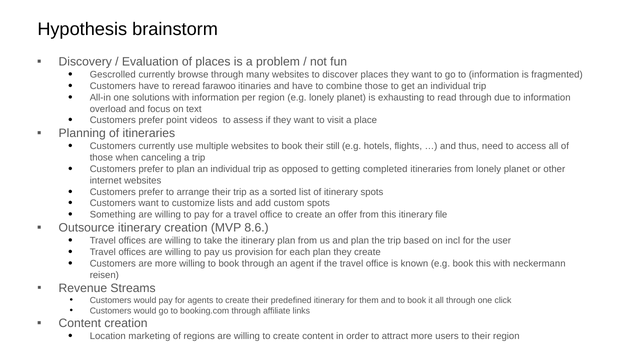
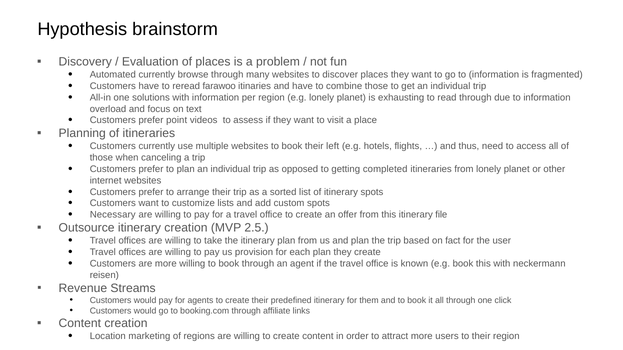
Gescrolled: Gescrolled -> Automated
still: still -> left
Something: Something -> Necessary
8.6: 8.6 -> 2.5
incl: incl -> fact
